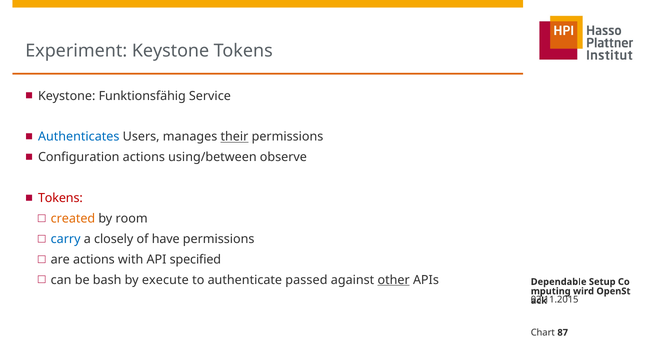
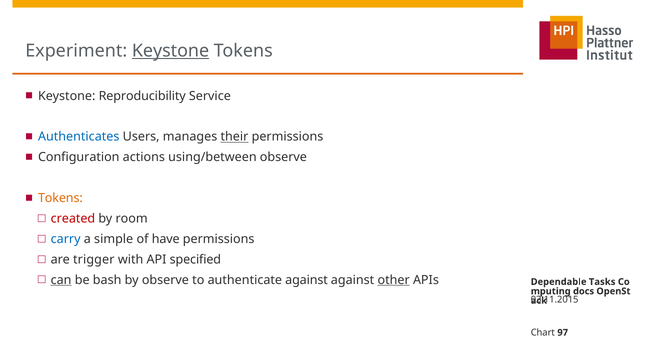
Keystone at (171, 51) underline: none -> present
Funktionsfähig: Funktionsfähig -> Reproducibility
Tokens at (60, 198) colour: red -> orange
created colour: orange -> red
closely: closely -> simple
are actions: actions -> trigger
can underline: none -> present
by execute: execute -> observe
authenticate passed: passed -> against
Setup: Setup -> Tasks
wird: wird -> docs
87: 87 -> 97
